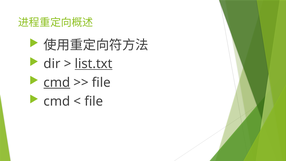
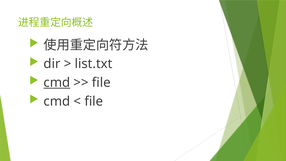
list.txt underline: present -> none
